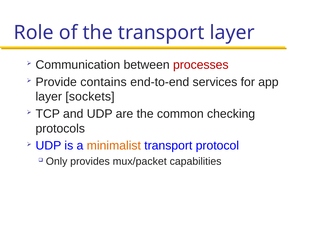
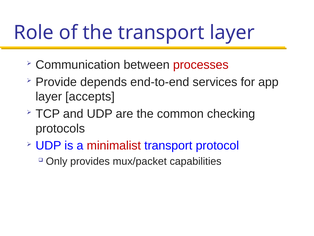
contains: contains -> depends
sockets: sockets -> accepts
minimalist colour: orange -> red
